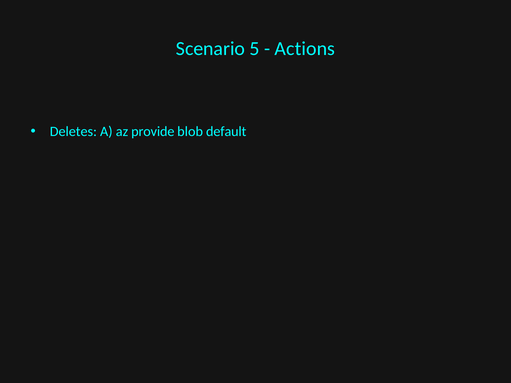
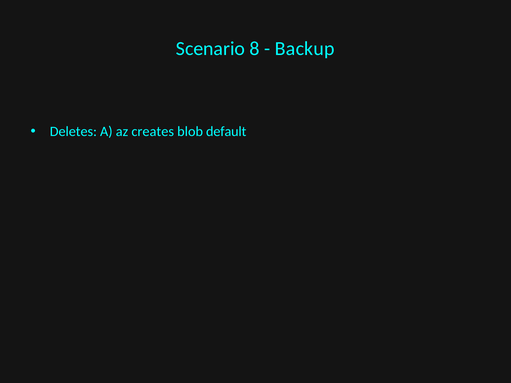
5: 5 -> 8
Actions: Actions -> Backup
provide: provide -> creates
